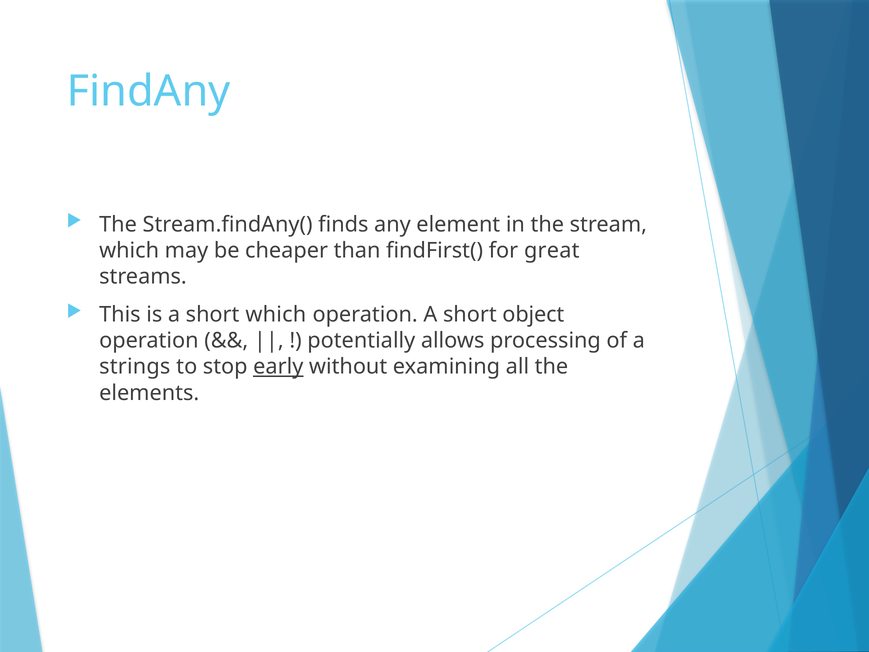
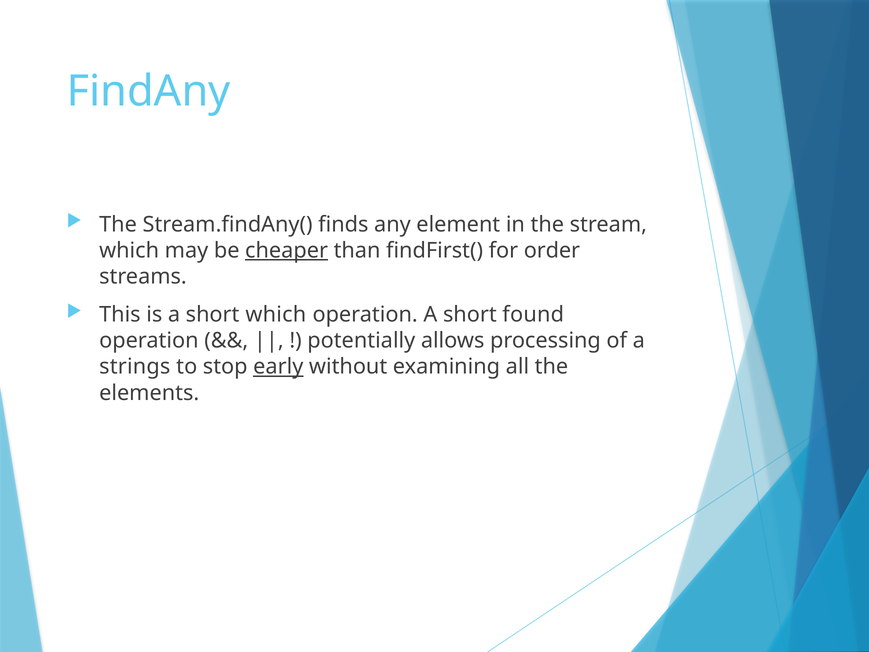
cheaper underline: none -> present
great: great -> order
object: object -> found
